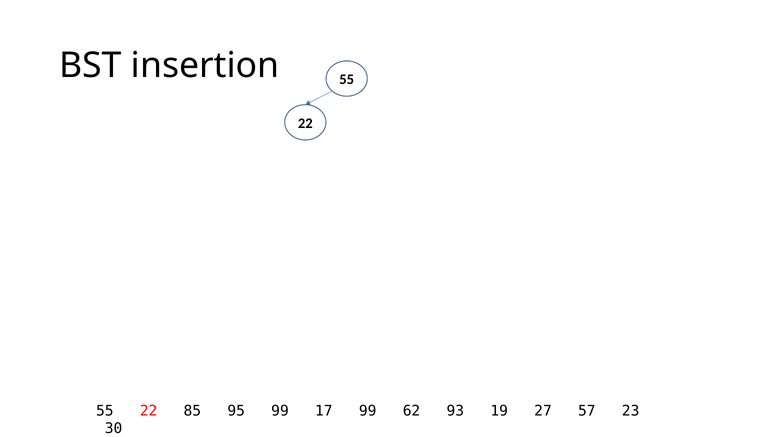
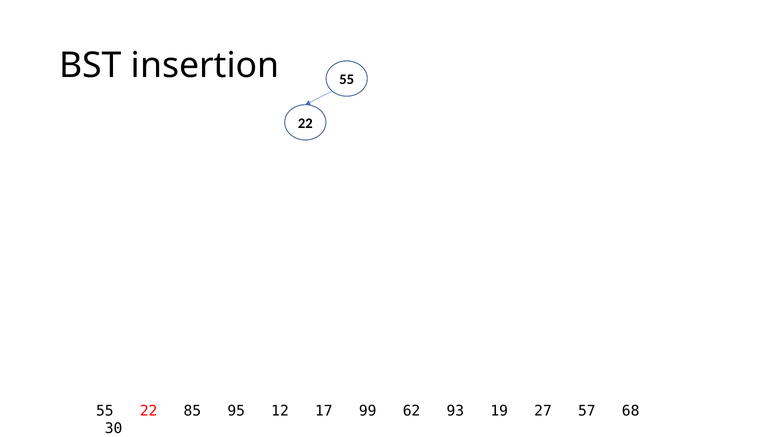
95 99: 99 -> 12
23: 23 -> 68
